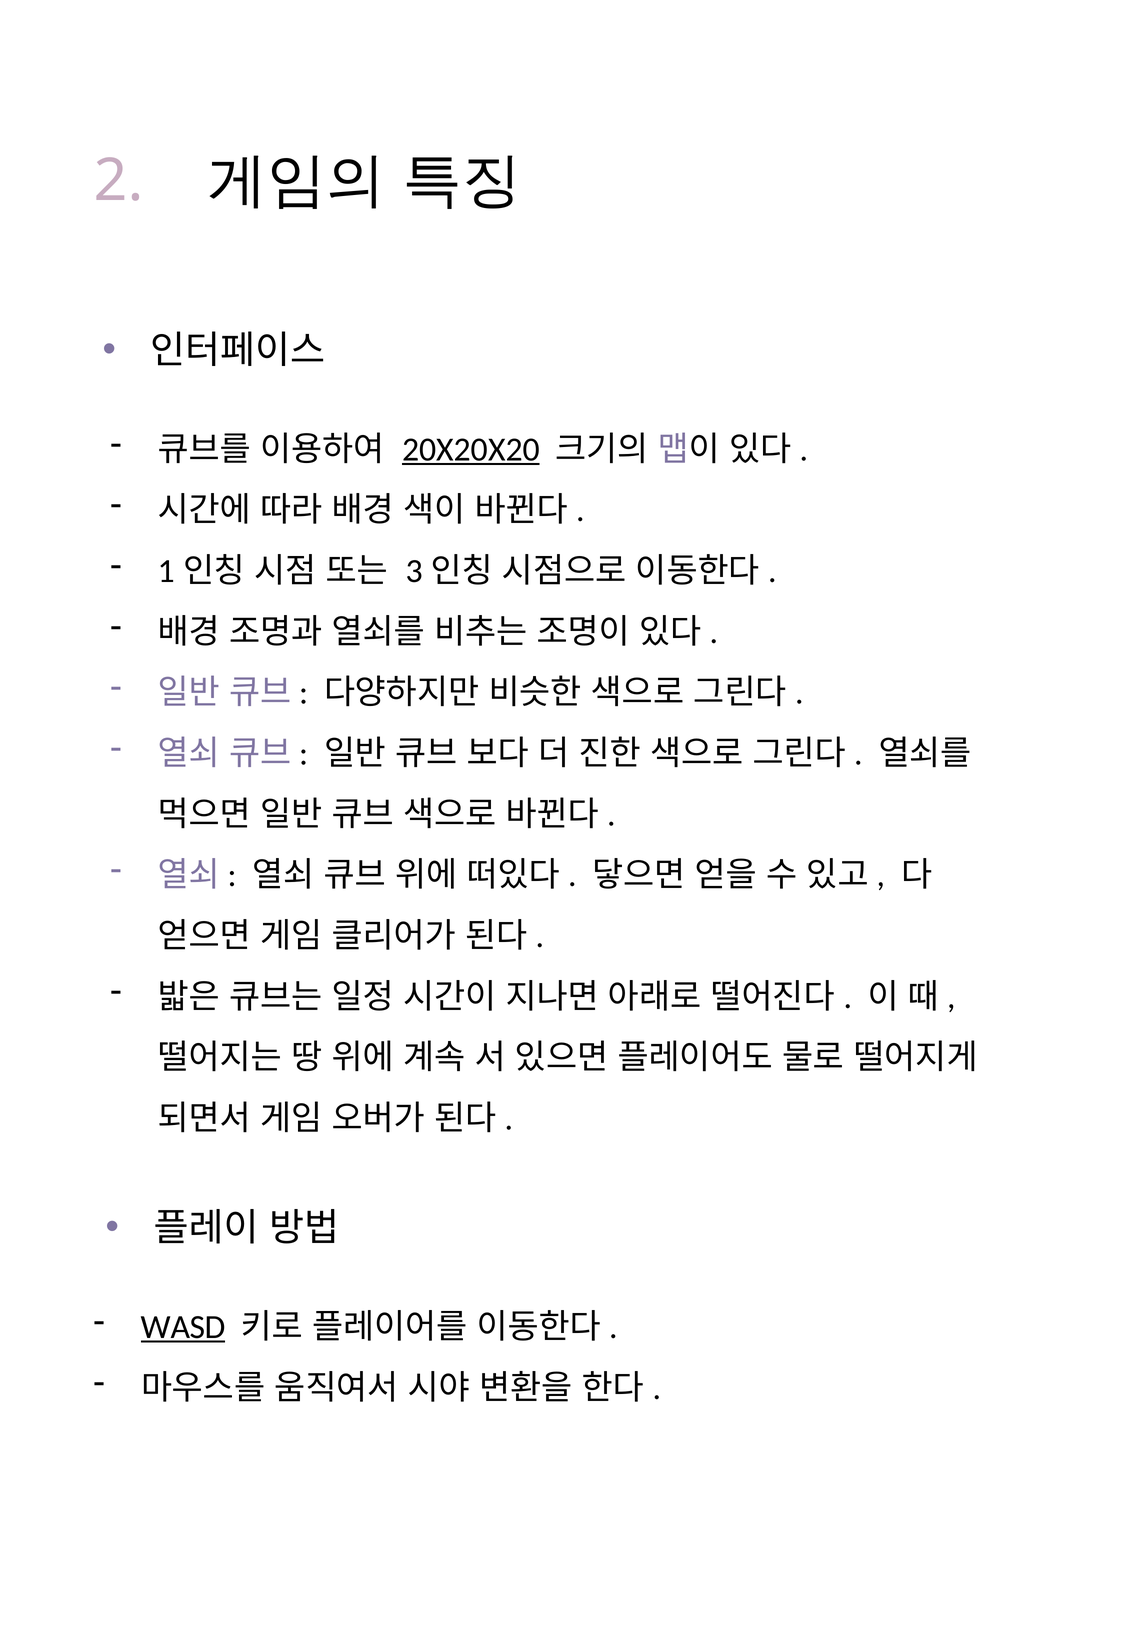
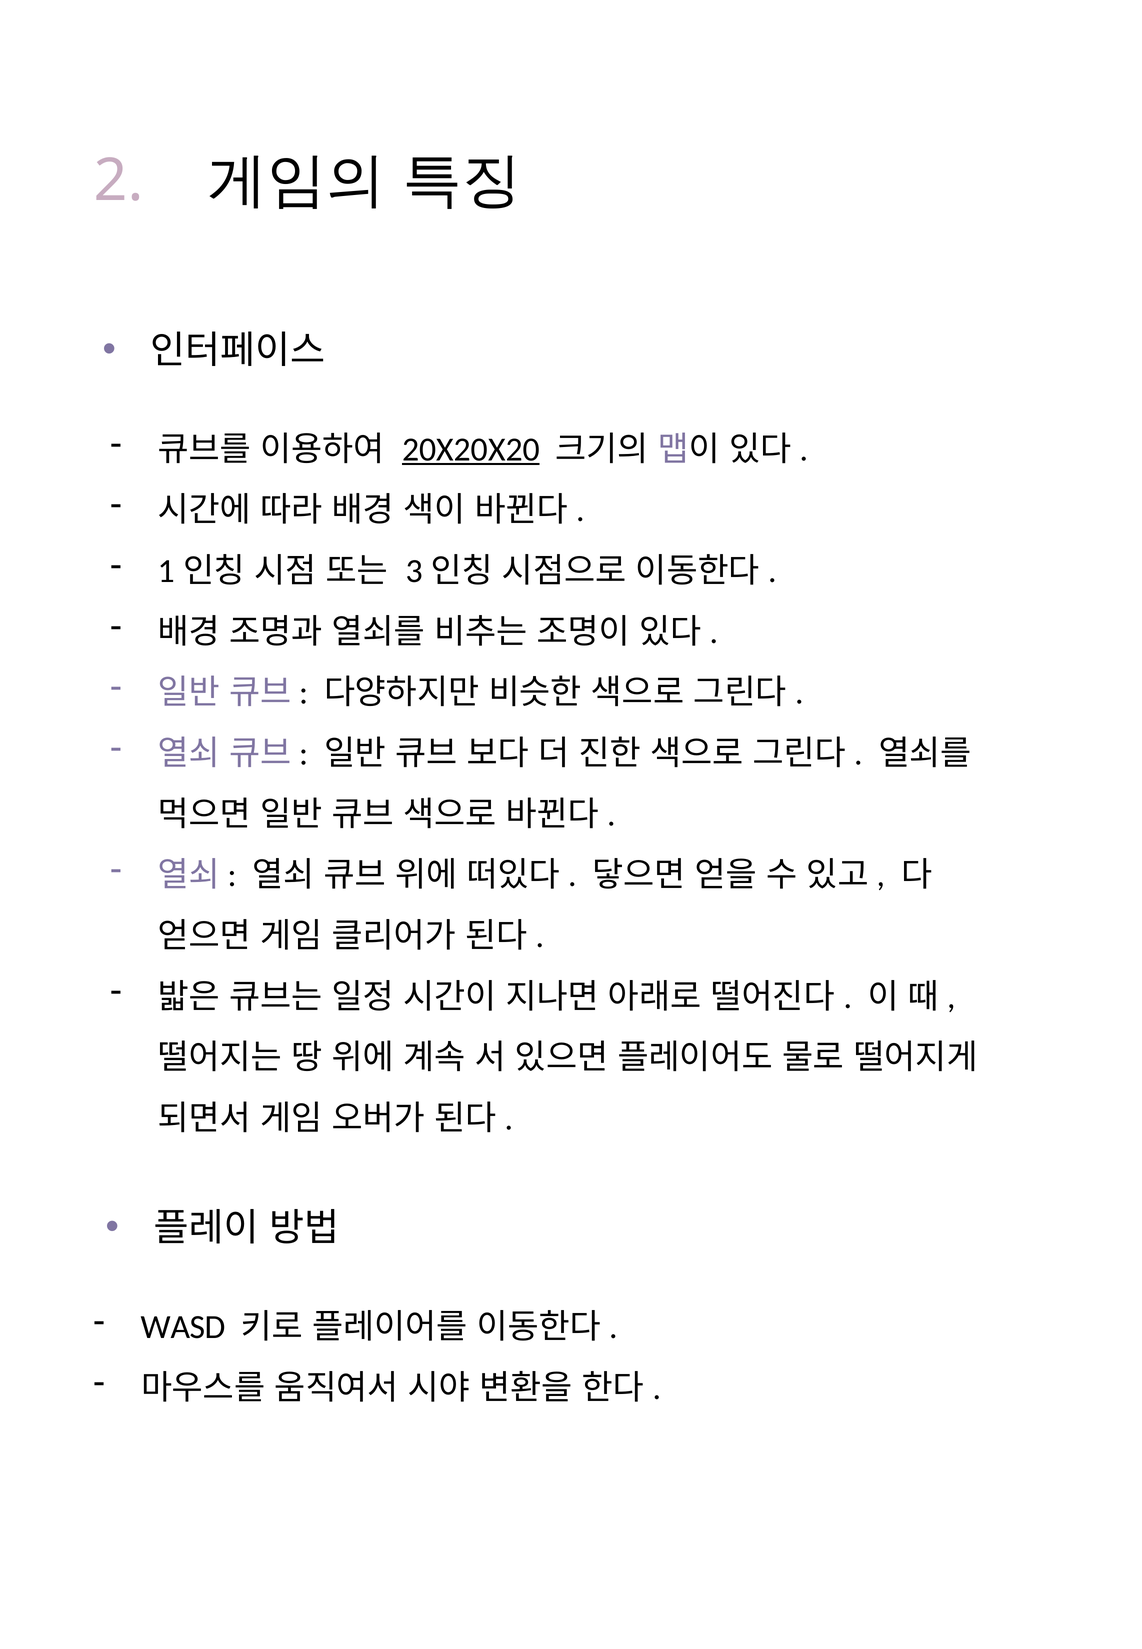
WASD underline: present -> none
